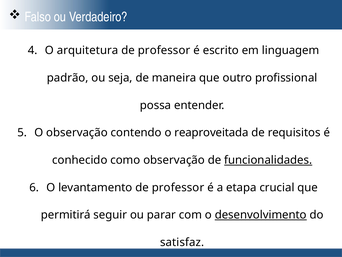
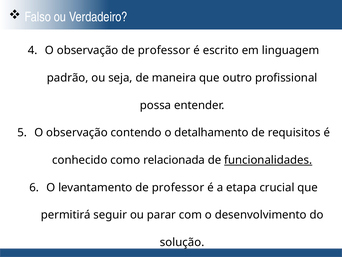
arquitetura at (88, 50): arquitetura -> observação
reaproveitada: reaproveitada -> detalhamento
como observação: observação -> relacionada
desenvolvimento underline: present -> none
satisfaz: satisfaz -> solução
